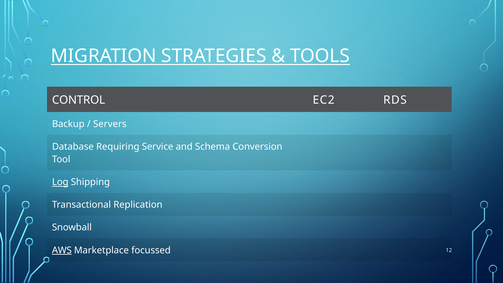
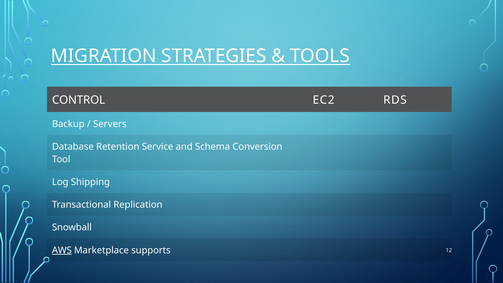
Requiring: Requiring -> Retention
Log underline: present -> none
focussed: focussed -> supports
